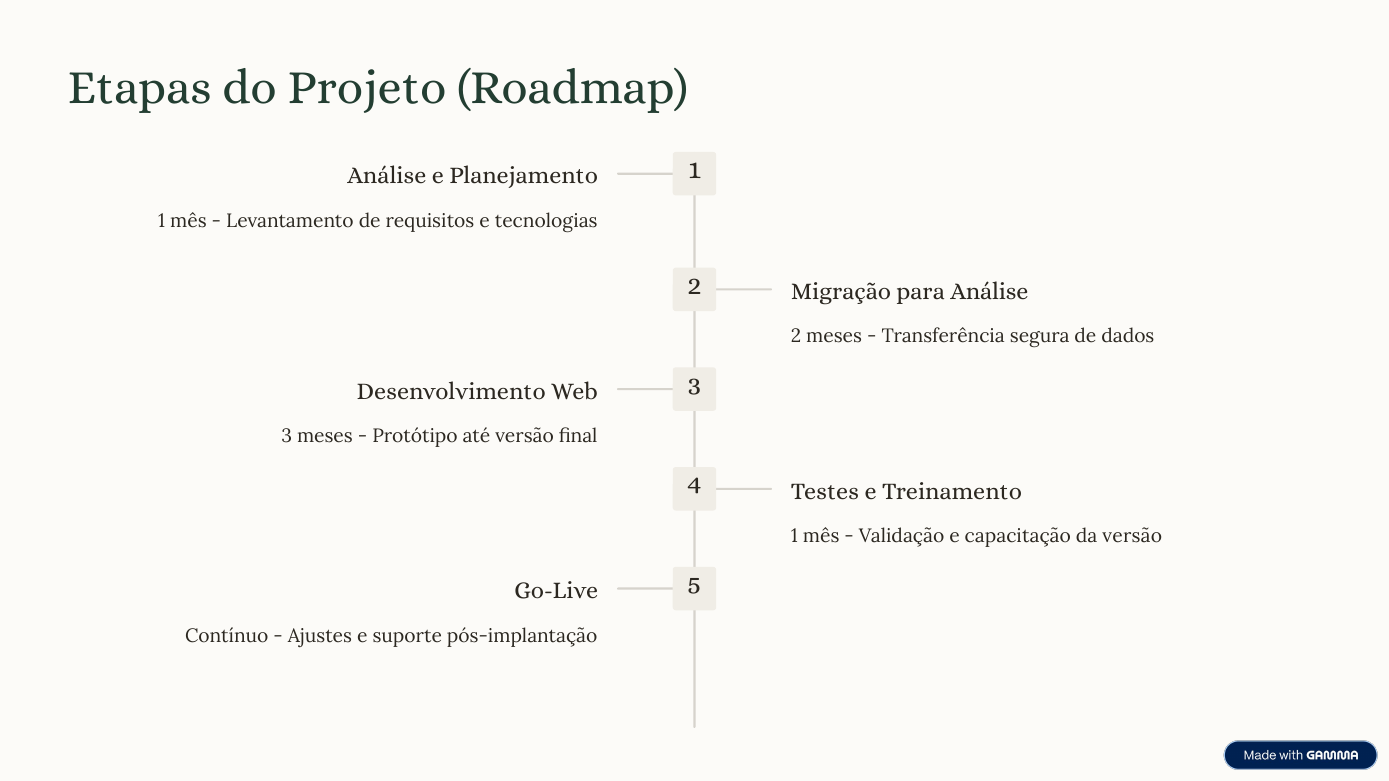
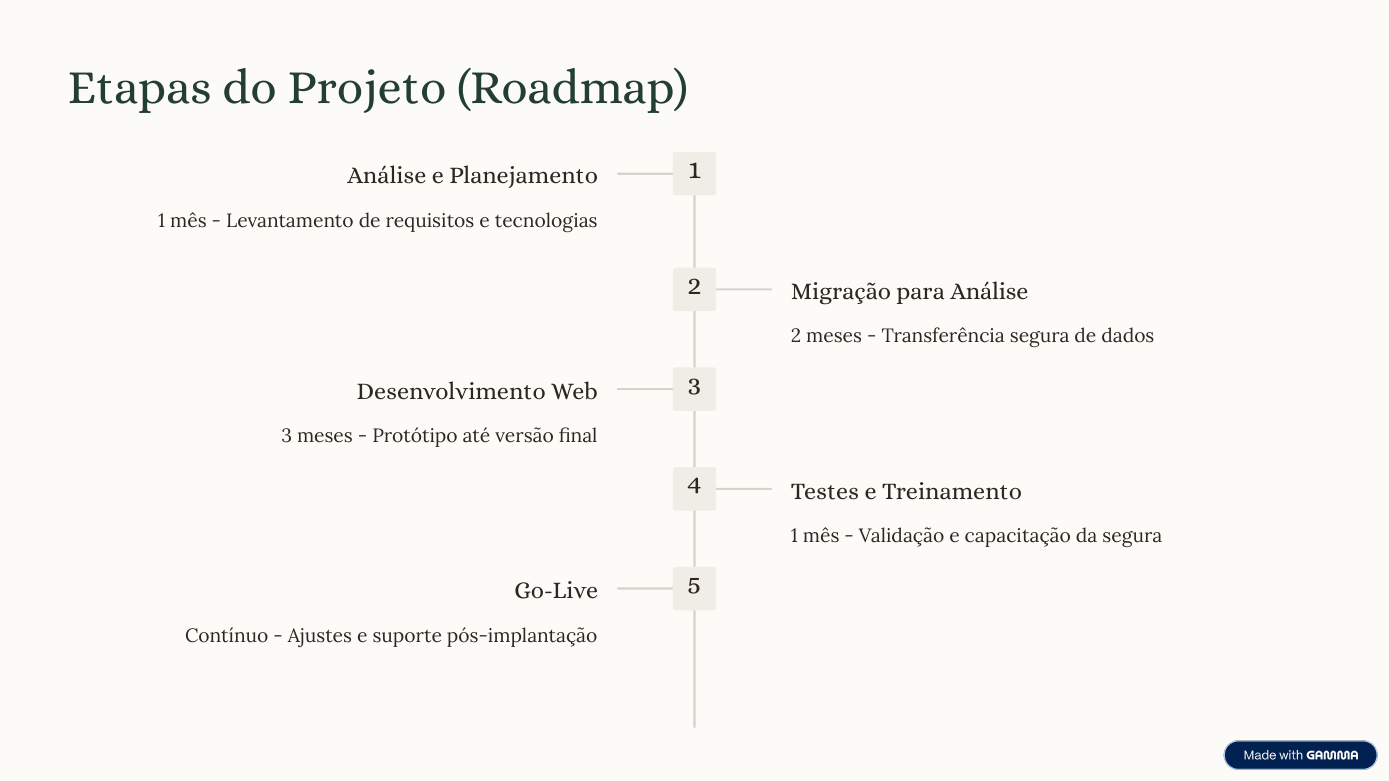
da versão: versão -> segura
